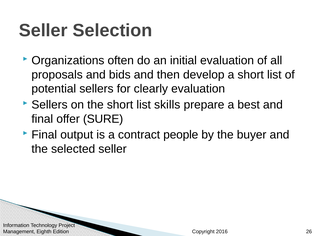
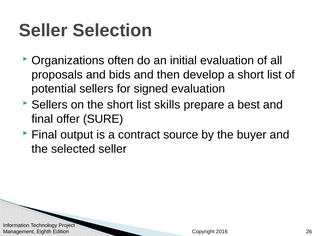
clearly: clearly -> signed
people: people -> source
